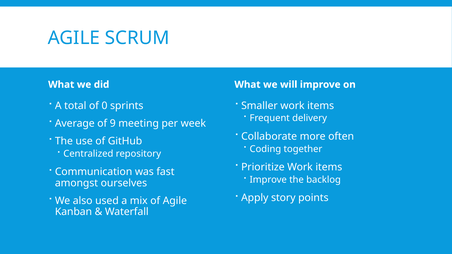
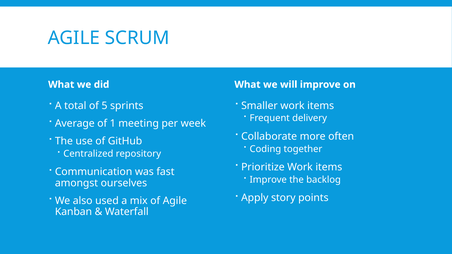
0: 0 -> 5
9: 9 -> 1
